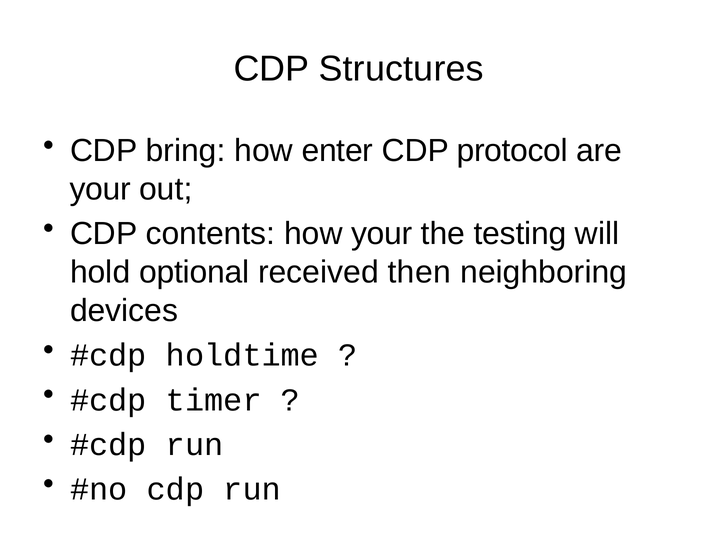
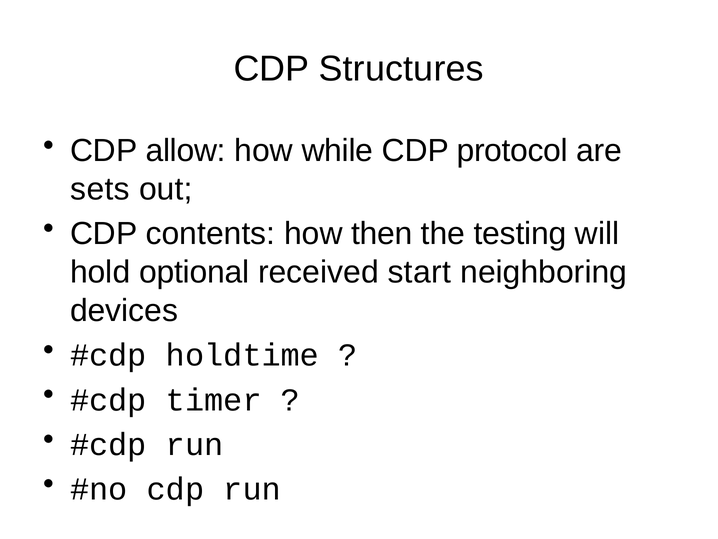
bring: bring -> allow
enter: enter -> while
your at (100, 189): your -> sets
how your: your -> then
then: then -> start
